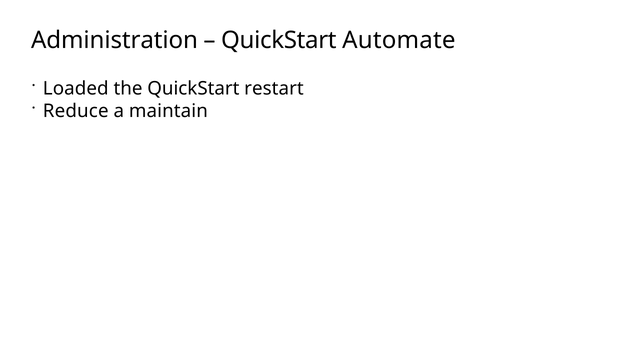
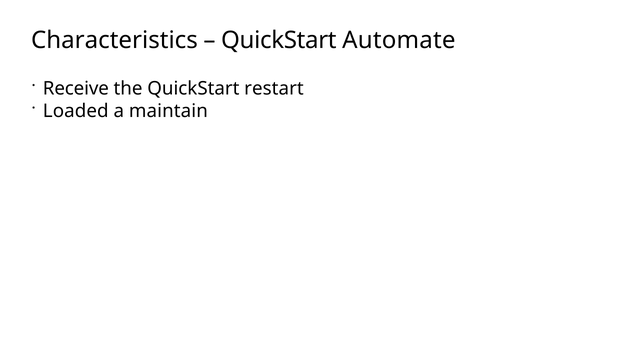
Administration: Administration -> Characteristics
Loaded: Loaded -> Receive
Reduce: Reduce -> Loaded
